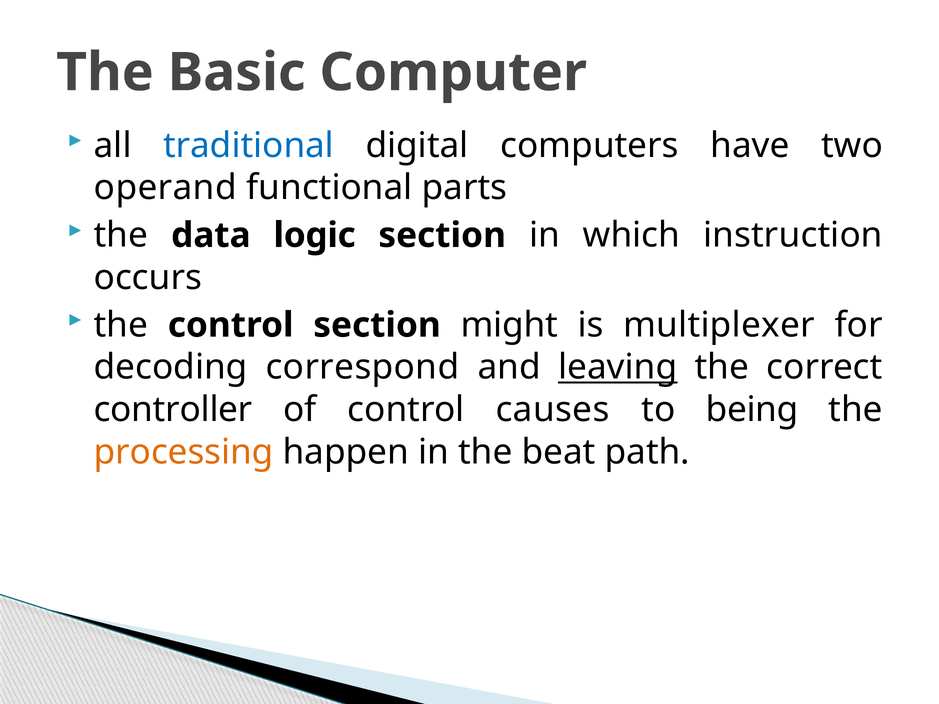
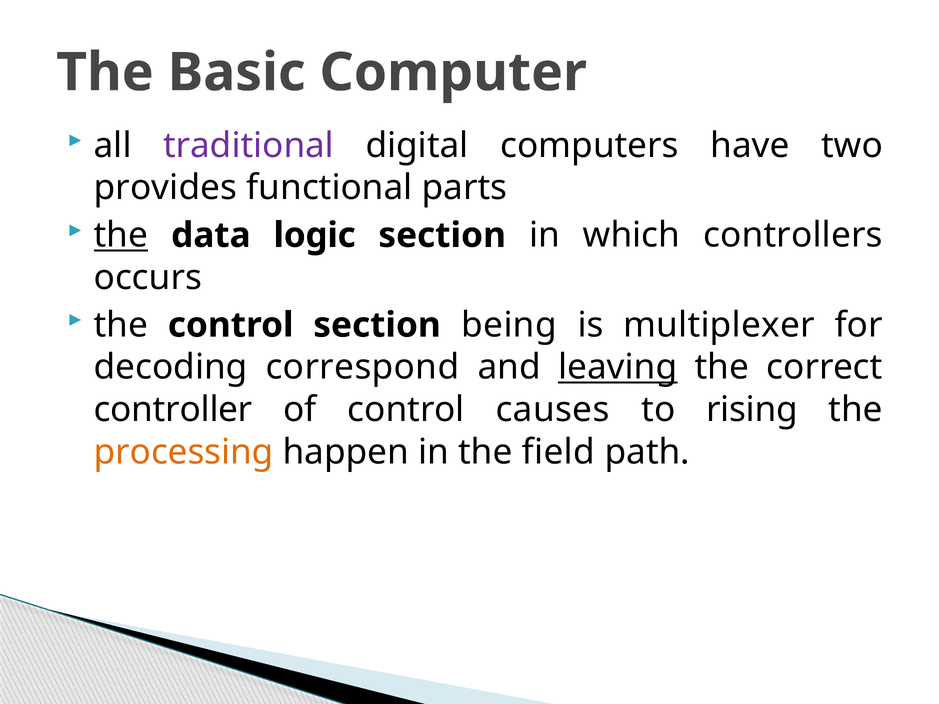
traditional colour: blue -> purple
operand: operand -> provides
the at (121, 235) underline: none -> present
instruction: instruction -> controllers
might: might -> being
being: being -> rising
beat: beat -> field
